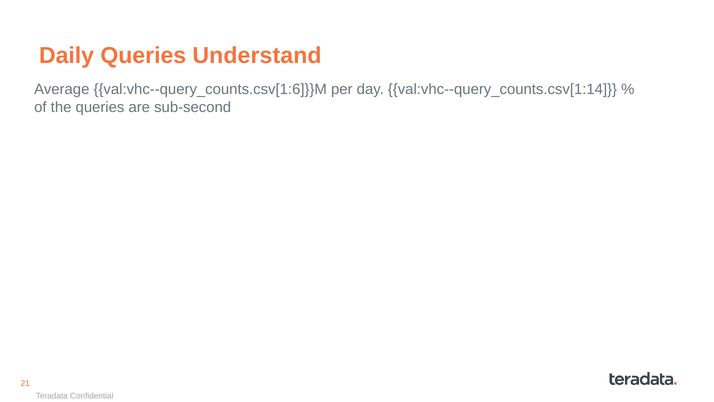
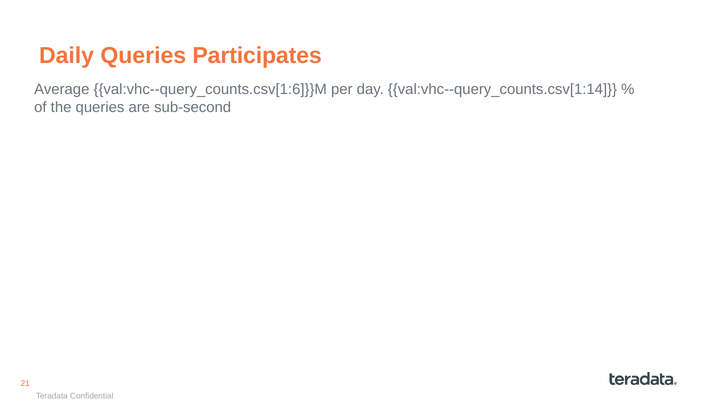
Understand: Understand -> Participates
